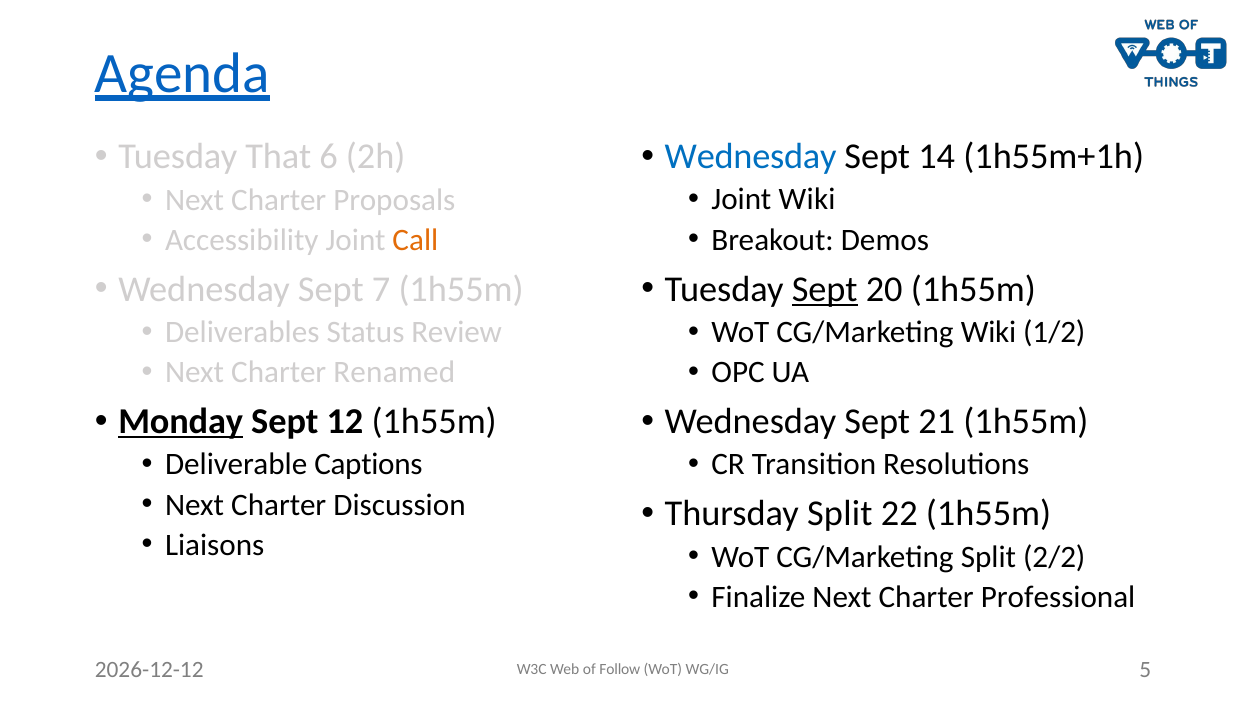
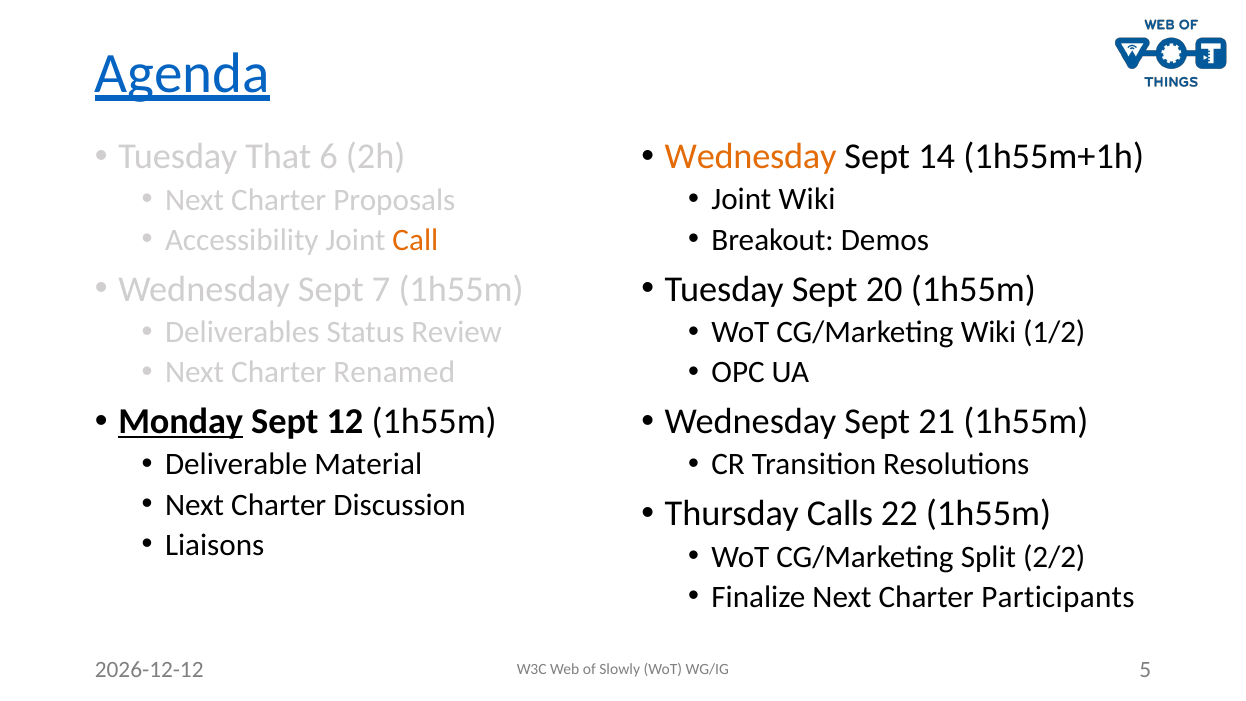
Wednesday at (751, 157) colour: blue -> orange
Sept at (825, 289) underline: present -> none
Captions: Captions -> Material
Thursday Split: Split -> Calls
Professional: Professional -> Participants
Follow: Follow -> Slowly
